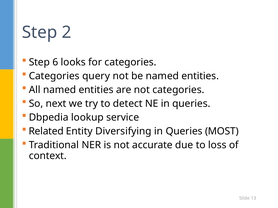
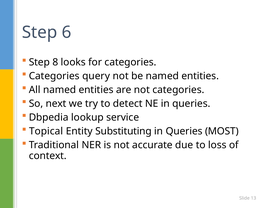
2: 2 -> 6
6: 6 -> 8
Related: Related -> Topical
Diversifying: Diversifying -> Substituting
